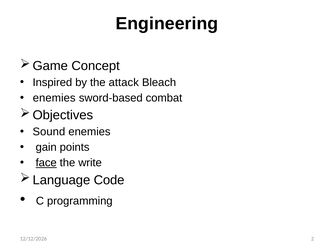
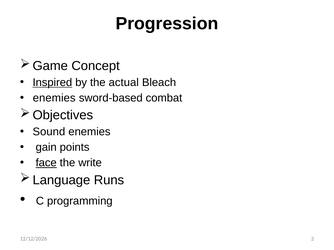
Engineering: Engineering -> Progression
Inspired underline: none -> present
attack: attack -> actual
Code: Code -> Runs
